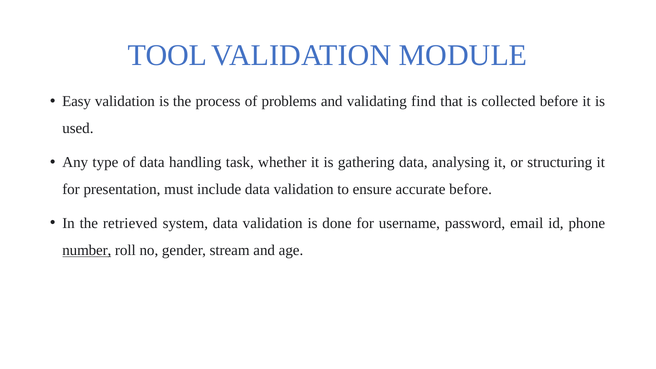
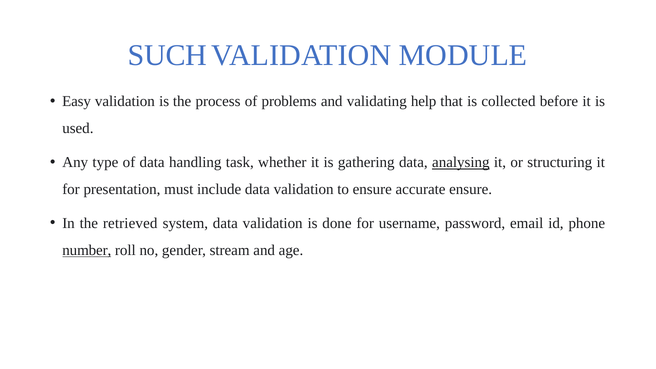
TOOL: TOOL -> SUCH
find: find -> help
analysing underline: none -> present
accurate before: before -> ensure
